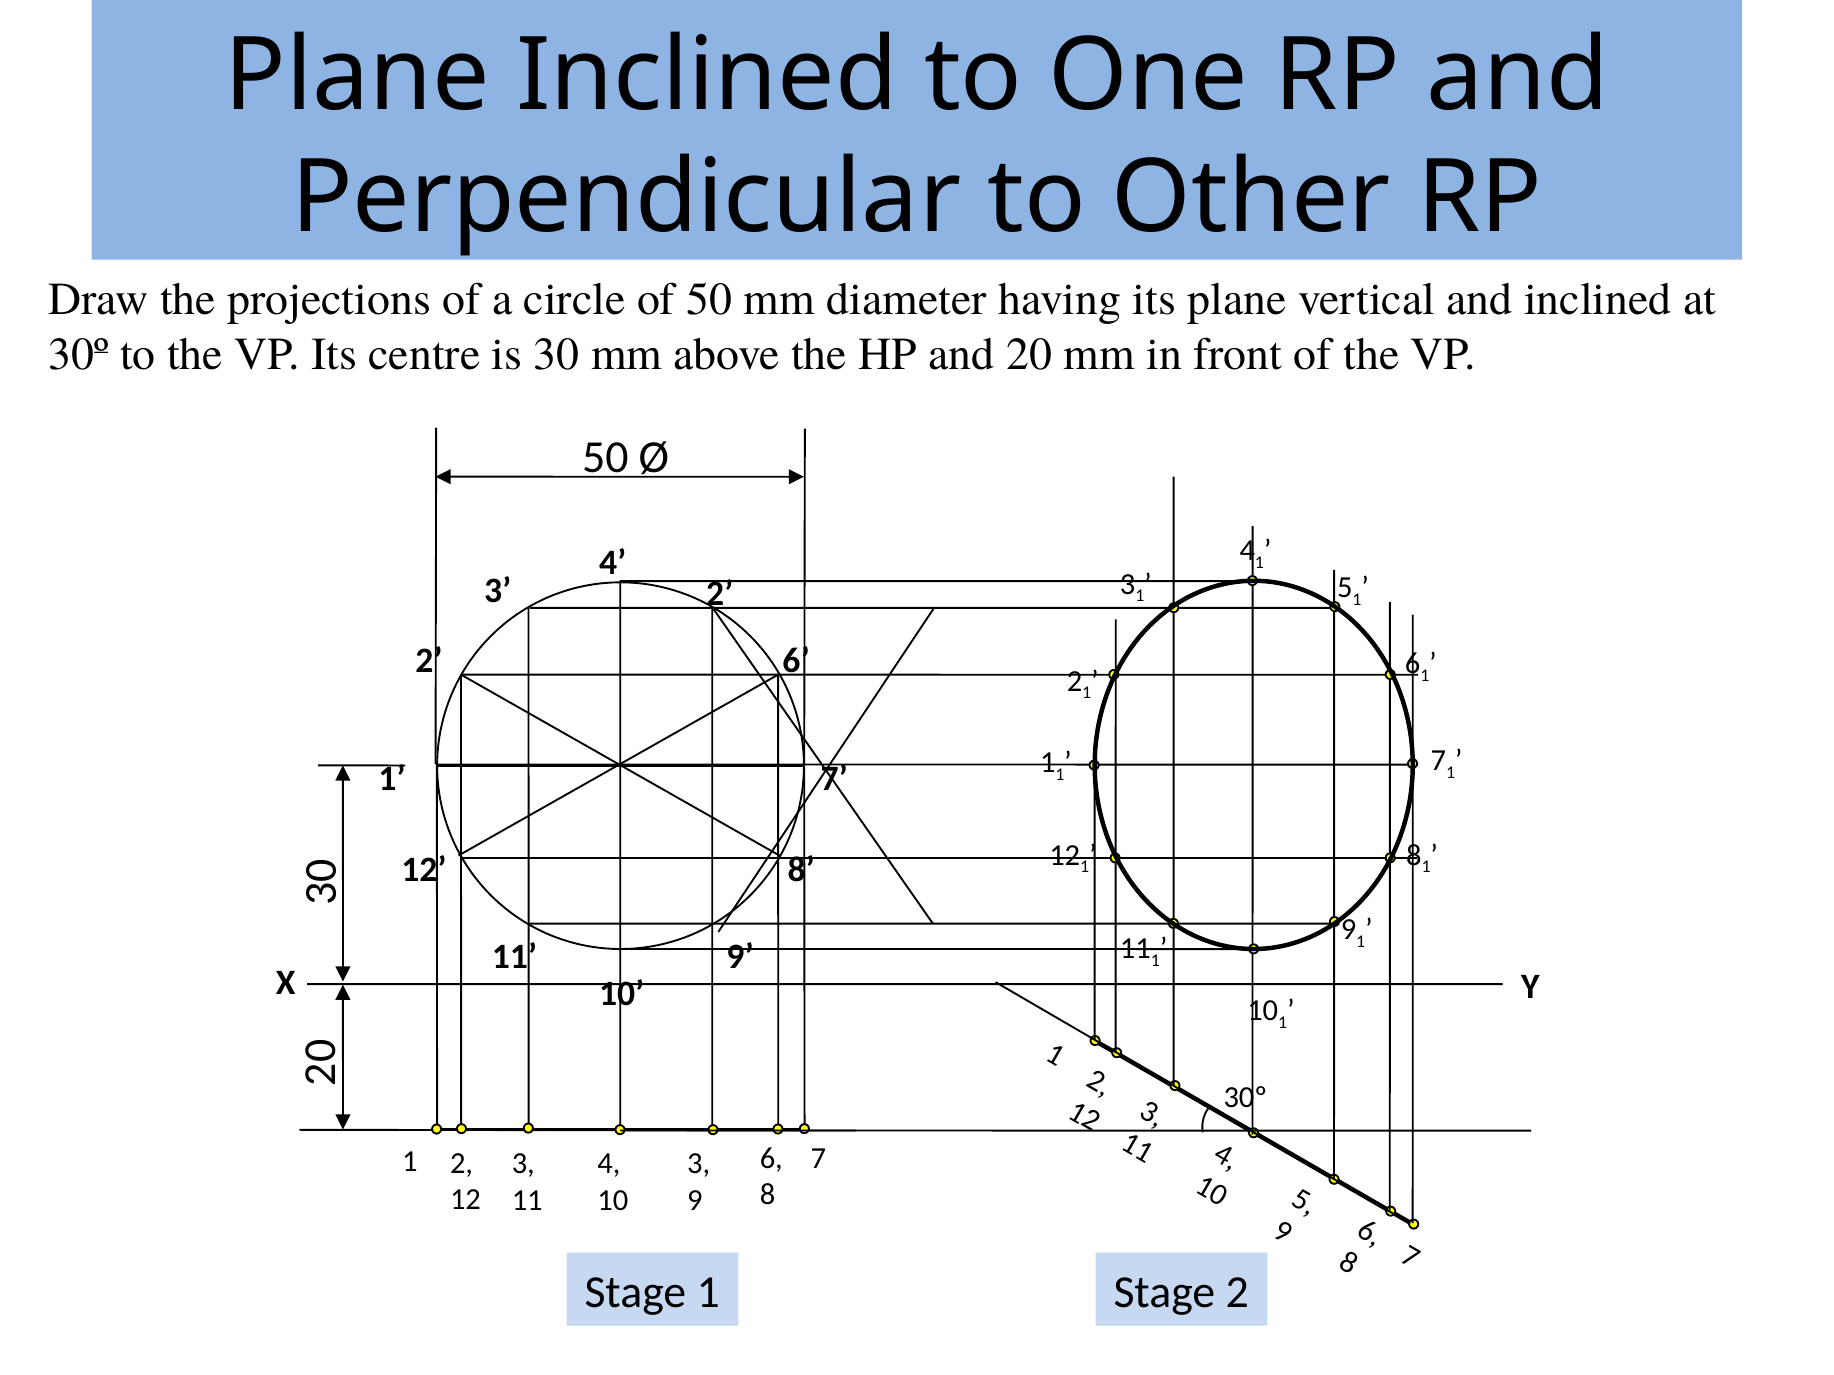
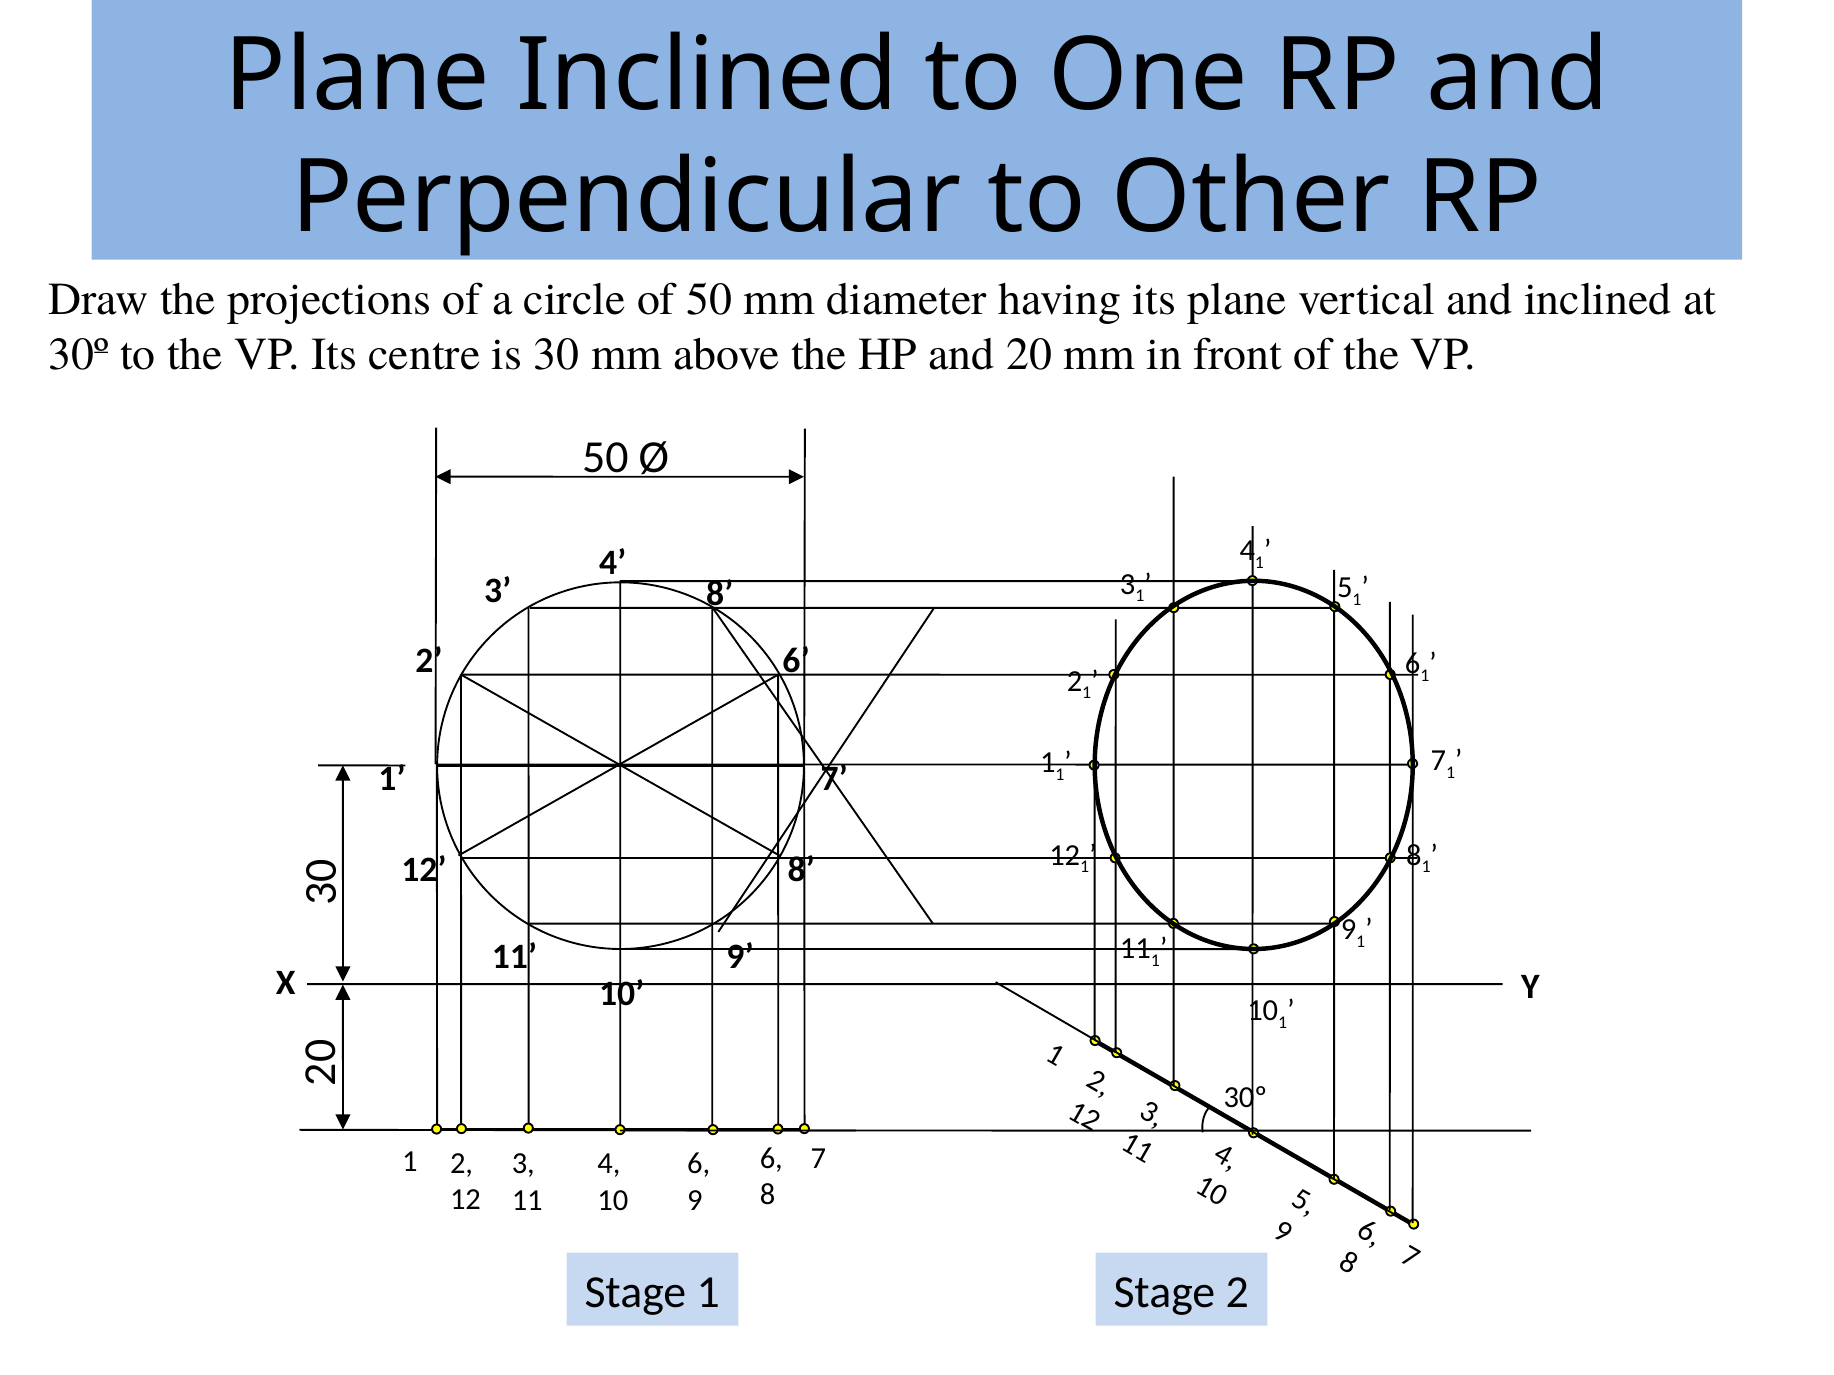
2 at (720, 594): 2 -> 8
3 at (699, 1164): 3 -> 6
